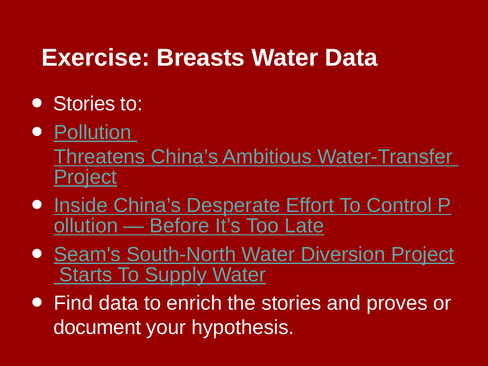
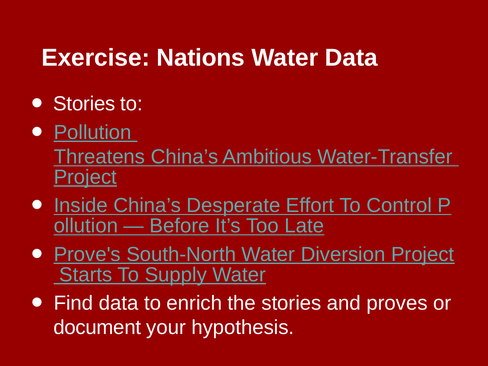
Breasts: Breasts -> Nations
Seam's: Seam's -> Prove's
